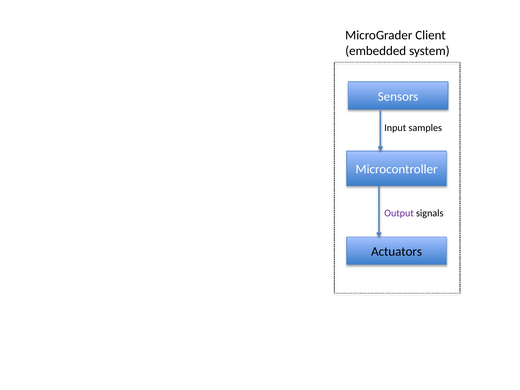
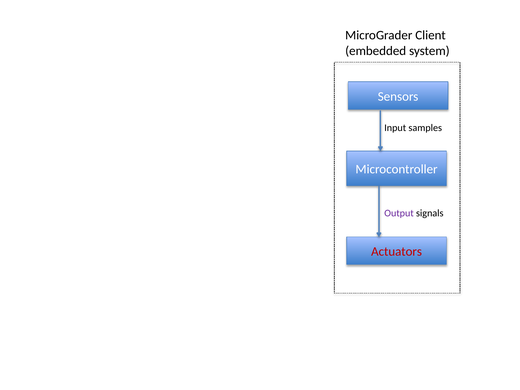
Actuators colour: black -> red
